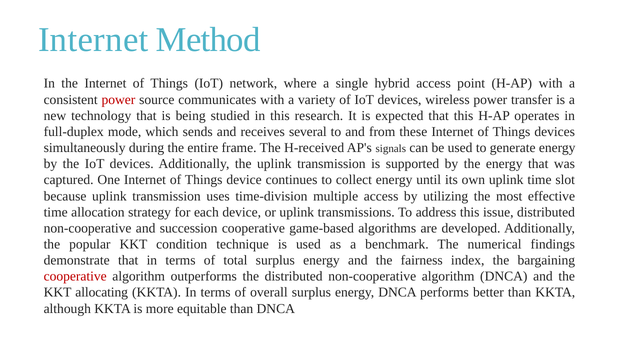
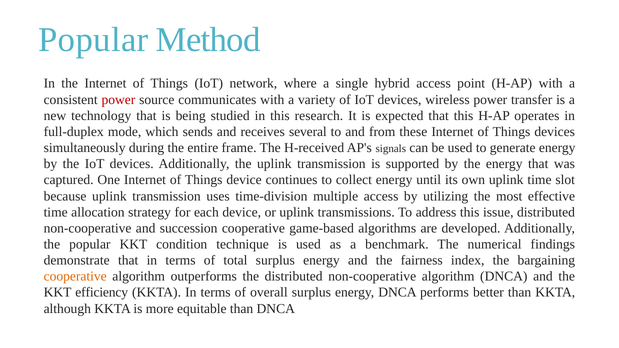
Internet at (93, 40): Internet -> Popular
cooperative at (75, 277) colour: red -> orange
allocating: allocating -> efficiency
